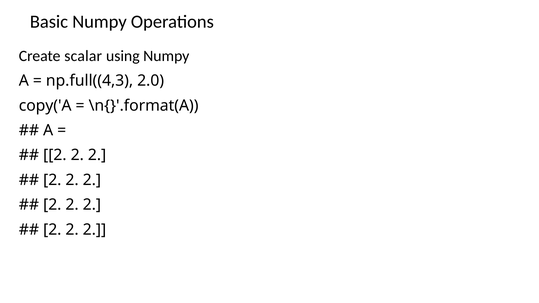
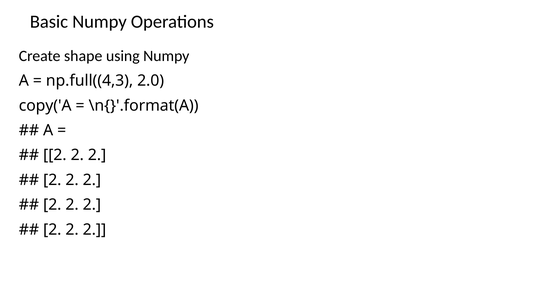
scalar: scalar -> shape
